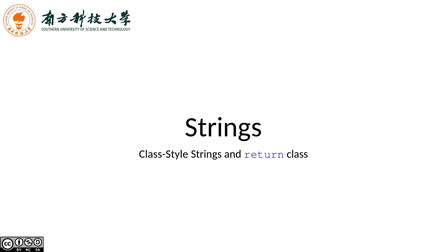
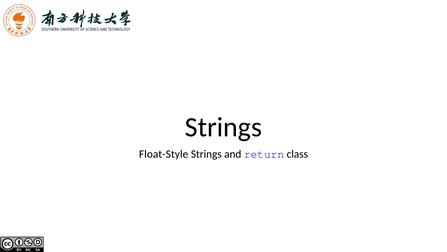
Class-Style: Class-Style -> Float-Style
